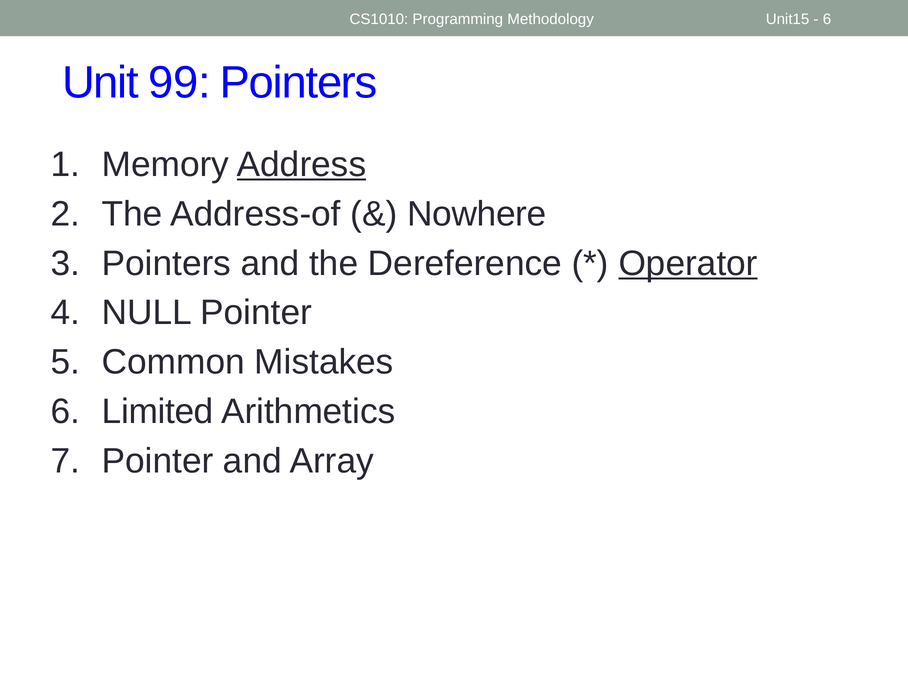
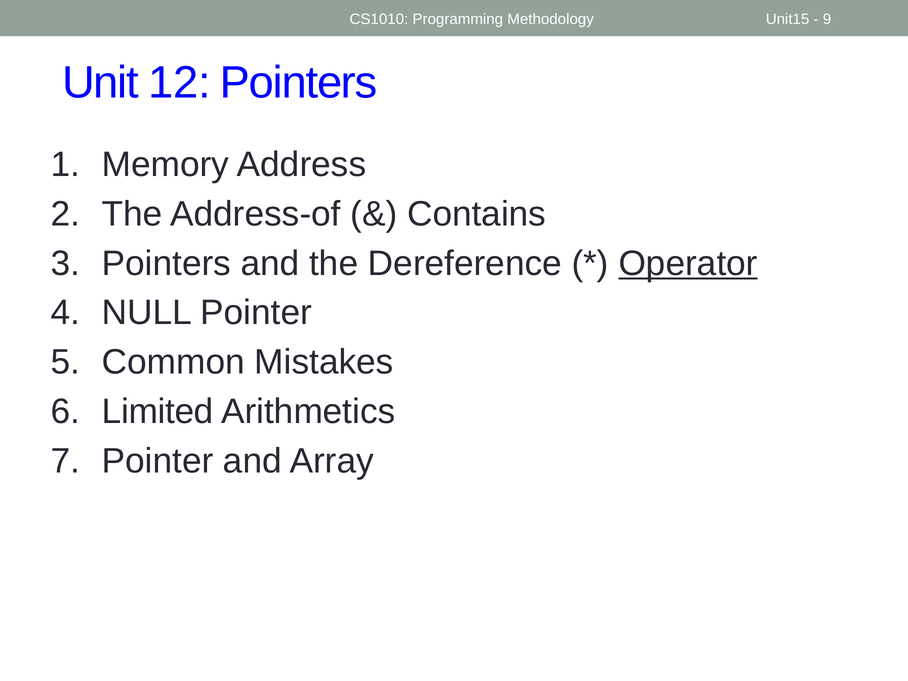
6 at (827, 19): 6 -> 9
99: 99 -> 12
Address underline: present -> none
Nowhere: Nowhere -> Contains
